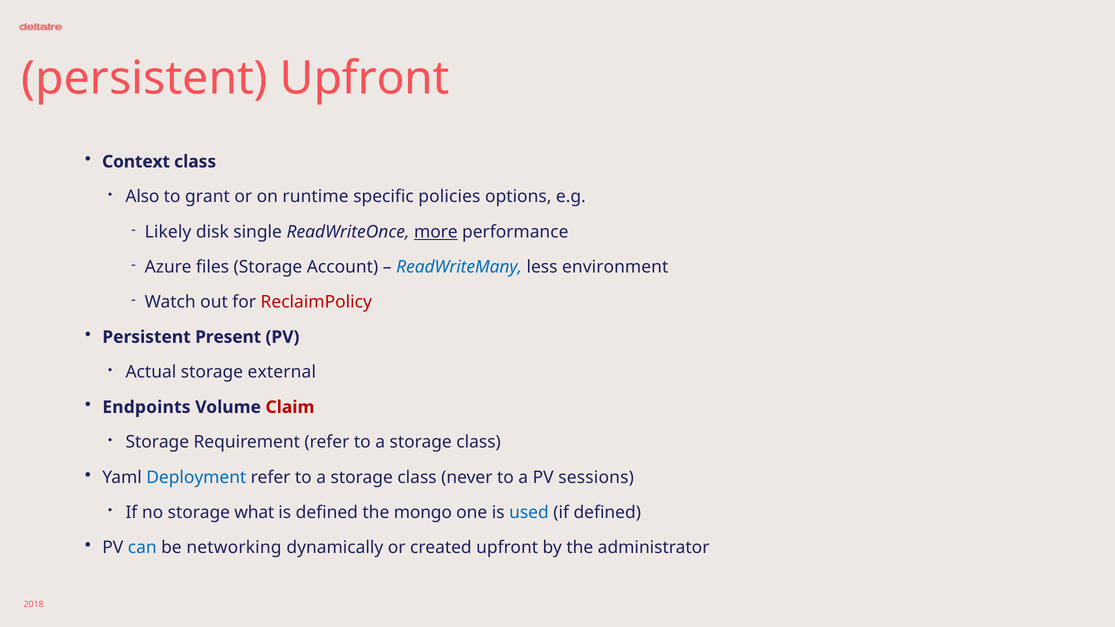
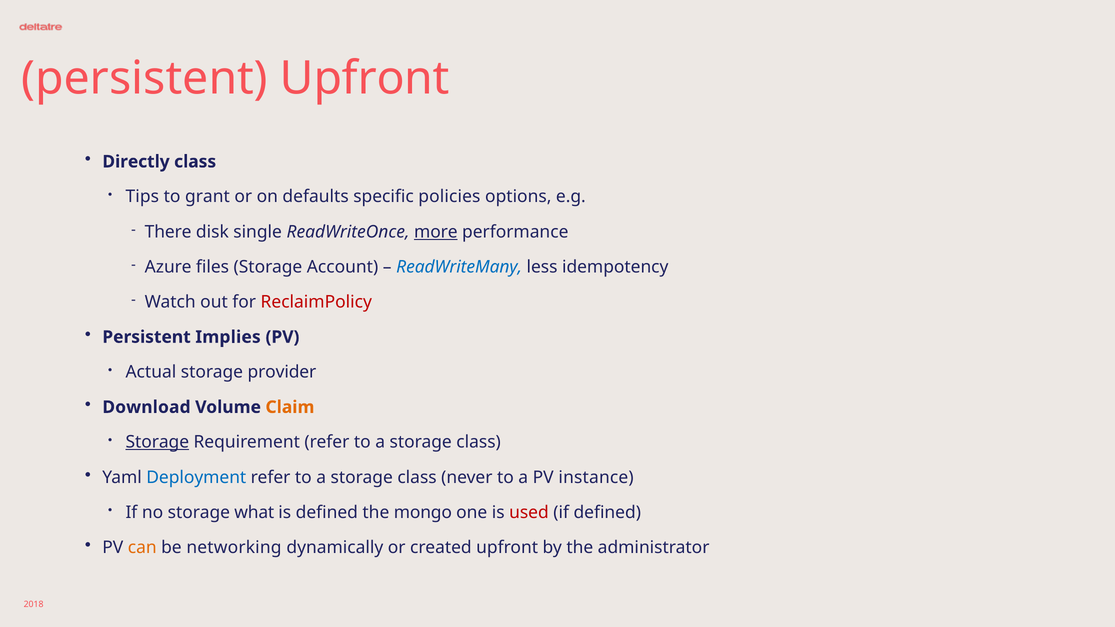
Context: Context -> Directly
Also: Also -> Tips
runtime: runtime -> defaults
Likely: Likely -> There
environment: environment -> idempotency
Present: Present -> Implies
external: external -> provider
Endpoints: Endpoints -> Download
Claim colour: red -> orange
Storage at (157, 442) underline: none -> present
sessions: sessions -> instance
used colour: blue -> red
can colour: blue -> orange
